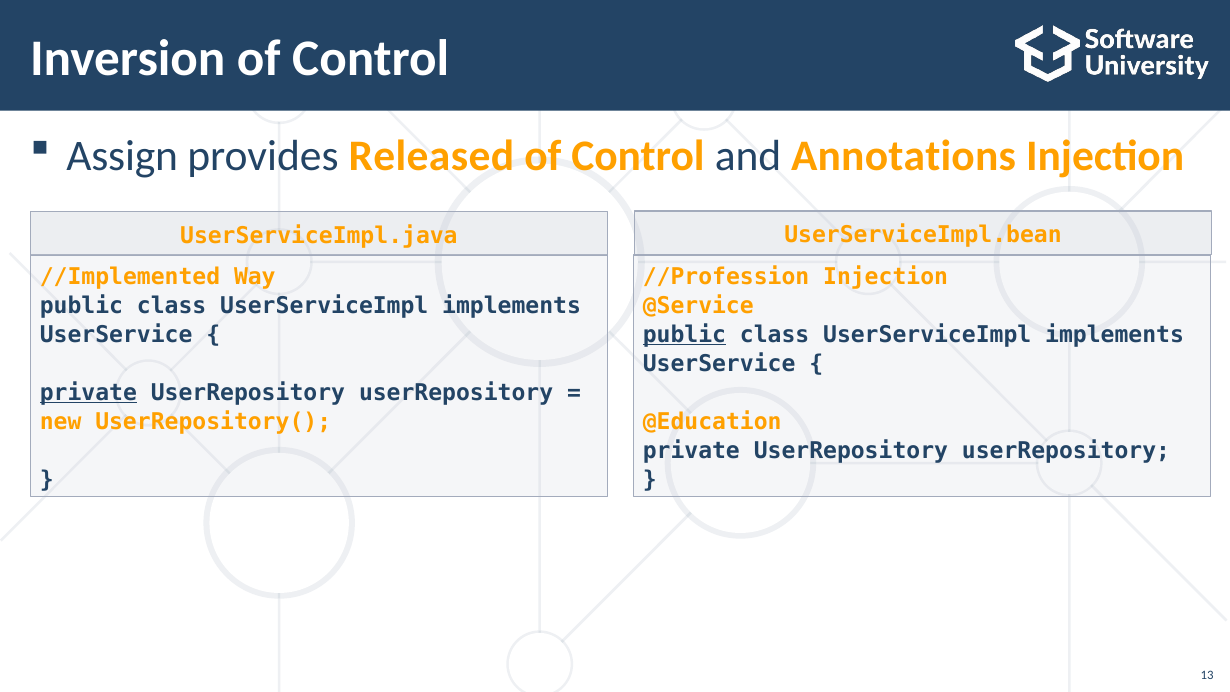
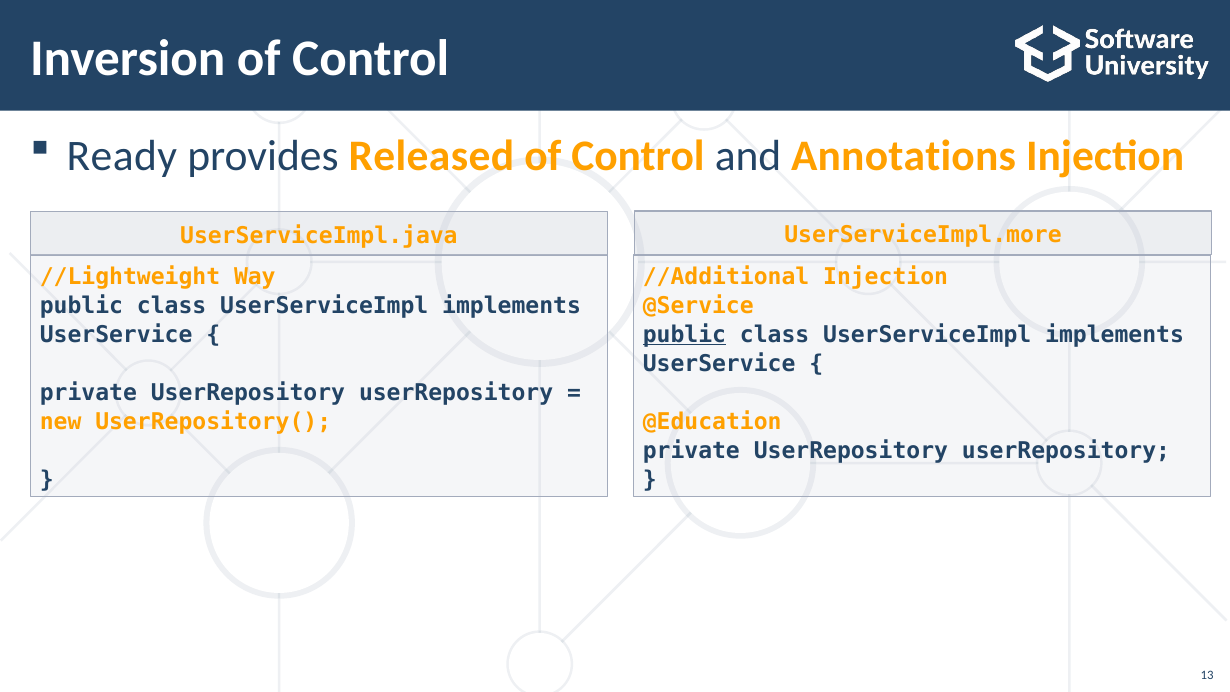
Assign: Assign -> Ready
UserServiceImpl.bean: UserServiceImpl.bean -> UserServiceImpl.more
//Implemented: //Implemented -> //Lightweight
//Profession: //Profession -> //Additional
private at (88, 393) underline: present -> none
